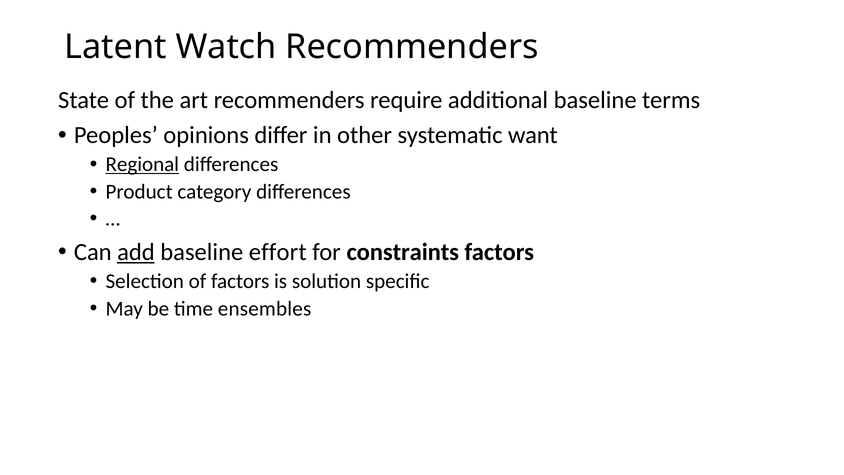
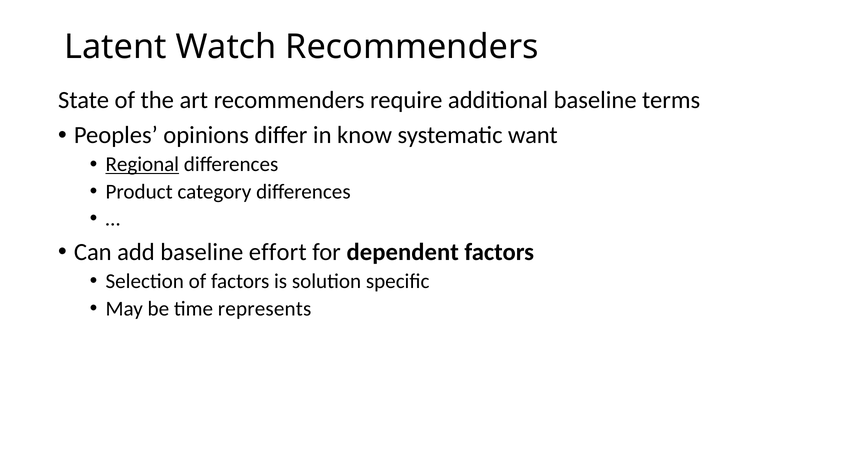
other: other -> know
add underline: present -> none
constraints: constraints -> dependent
ensembles: ensembles -> represents
